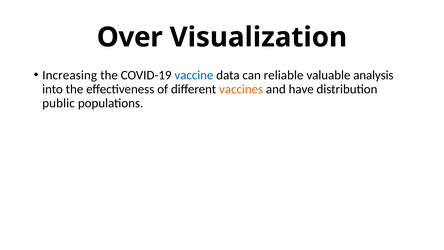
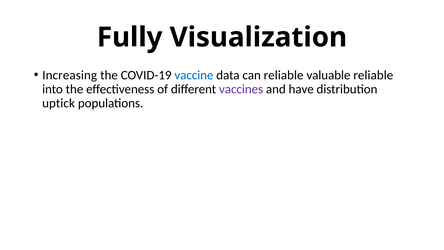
Over: Over -> Fully
valuable analysis: analysis -> reliable
vaccines colour: orange -> purple
public: public -> uptick
